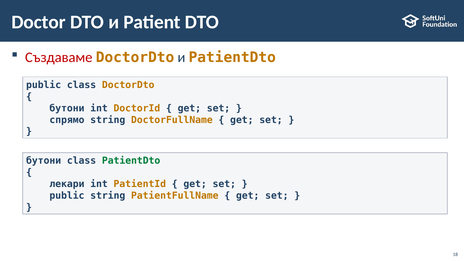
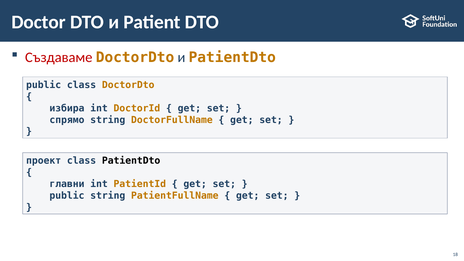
бутони at (67, 108): бутони -> избира
бутони at (44, 161): бутони -> проект
PatientDto at (131, 161) colour: green -> black
лекари: лекари -> главни
